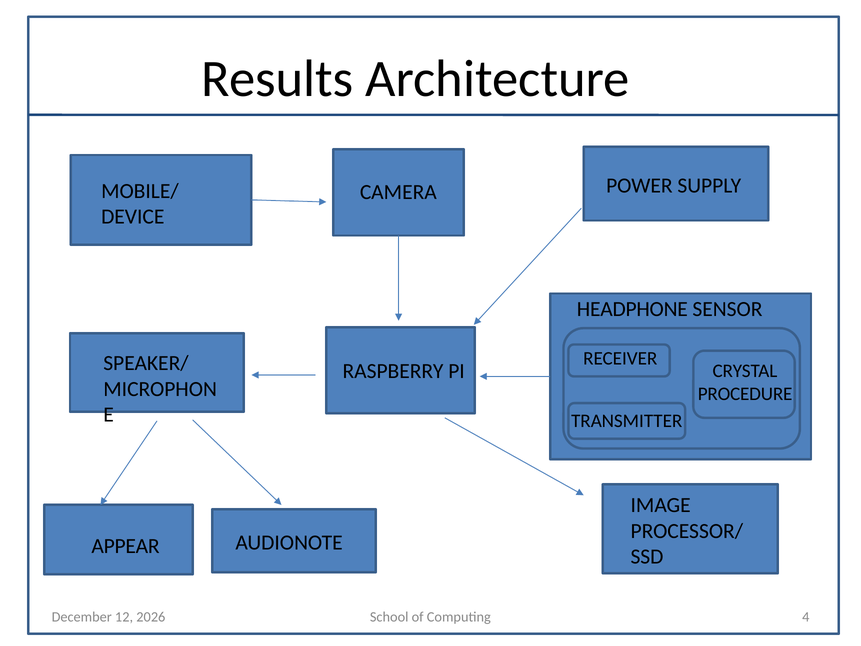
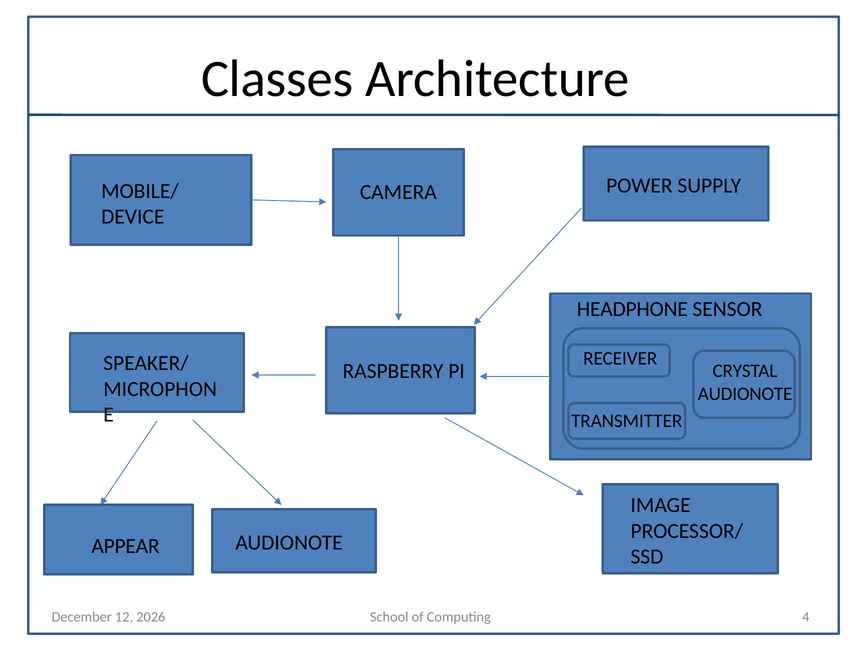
Results: Results -> Classes
PROCEDURE at (745, 394): PROCEDURE -> AUDIONOTE
